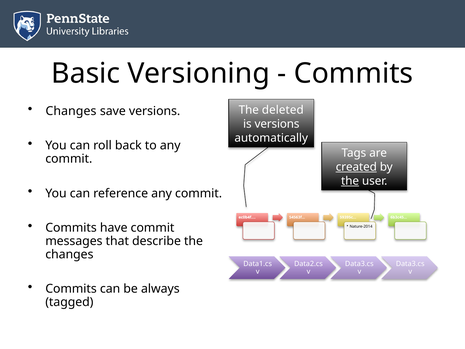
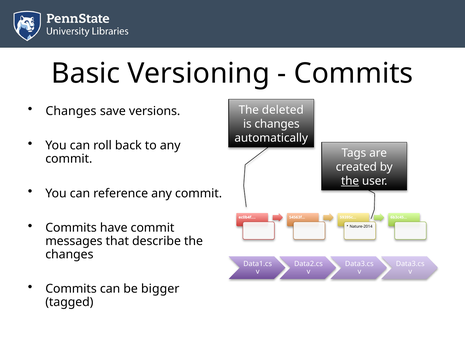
is versions: versions -> changes
created underline: present -> none
always: always -> bigger
